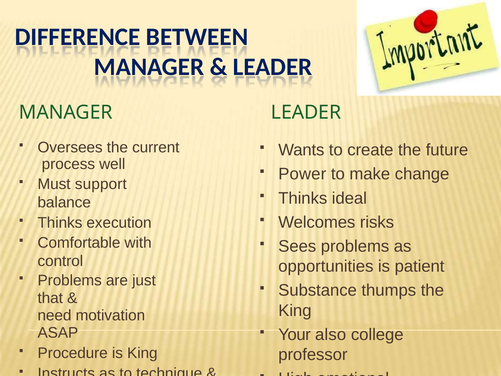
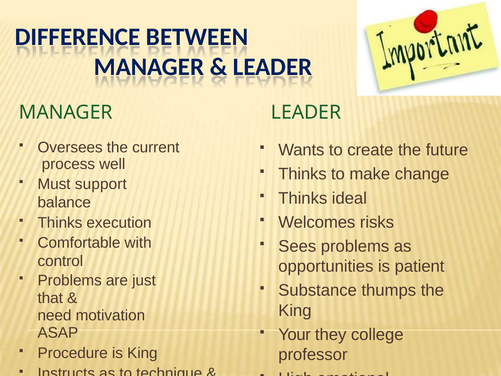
Power at (302, 174): Power -> Thinks
also: also -> they
